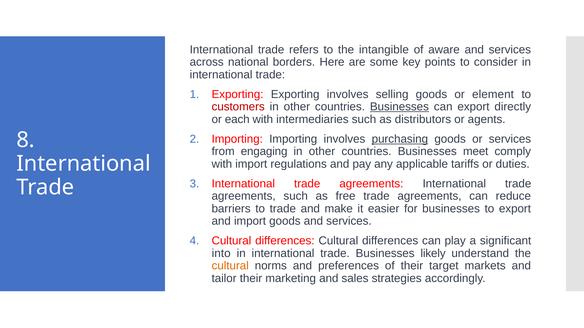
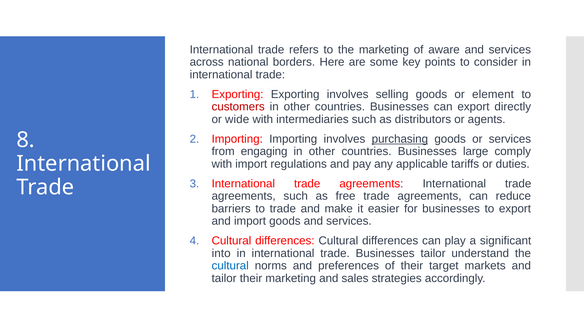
the intangible: intangible -> marketing
Businesses at (399, 107) underline: present -> none
each: each -> wide
meet: meet -> large
Businesses likely: likely -> tailor
cultural at (230, 266) colour: orange -> blue
